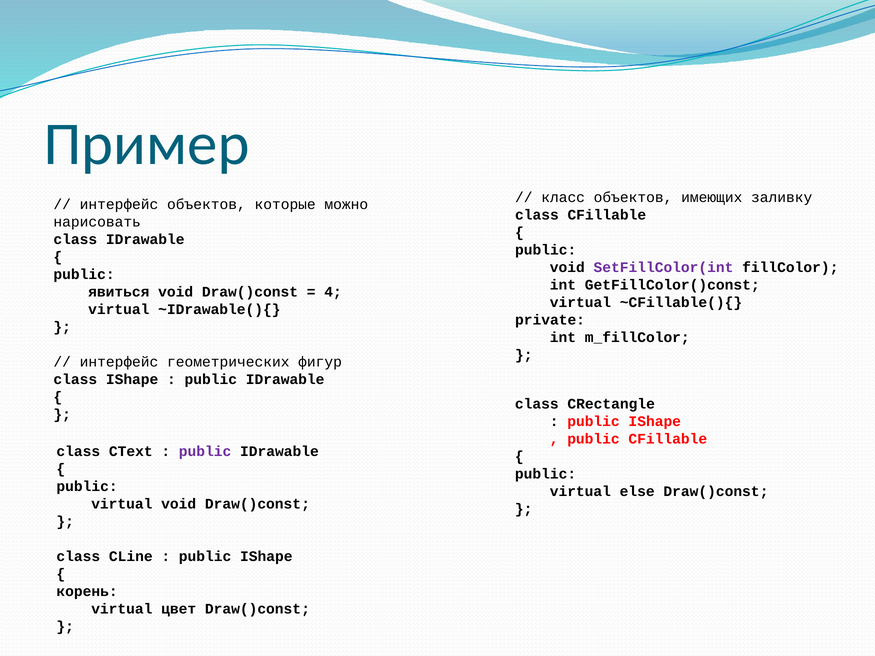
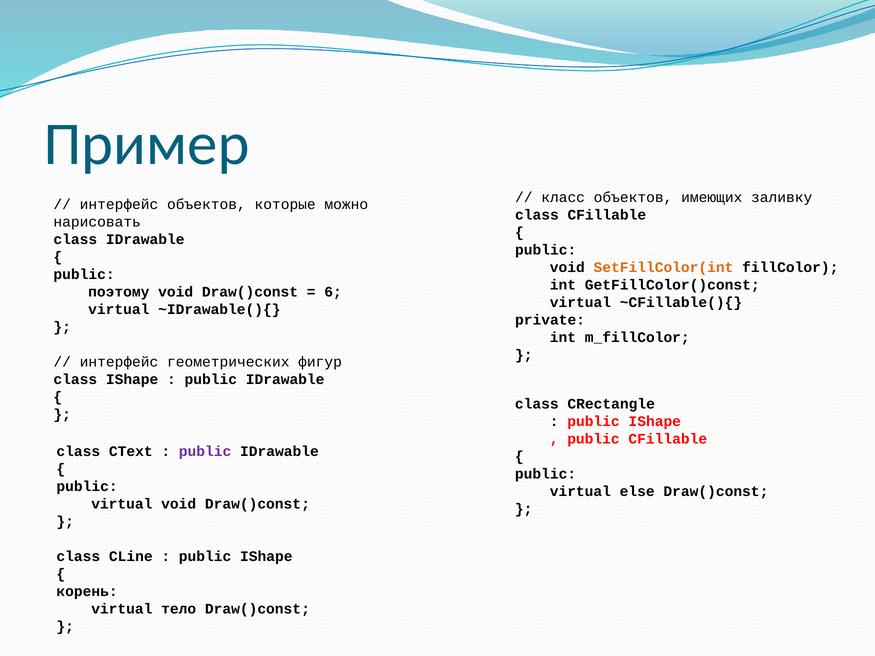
SetFillColor(int colour: purple -> orange
явиться: явиться -> поэтому
4: 4 -> 6
цвет: цвет -> тело
